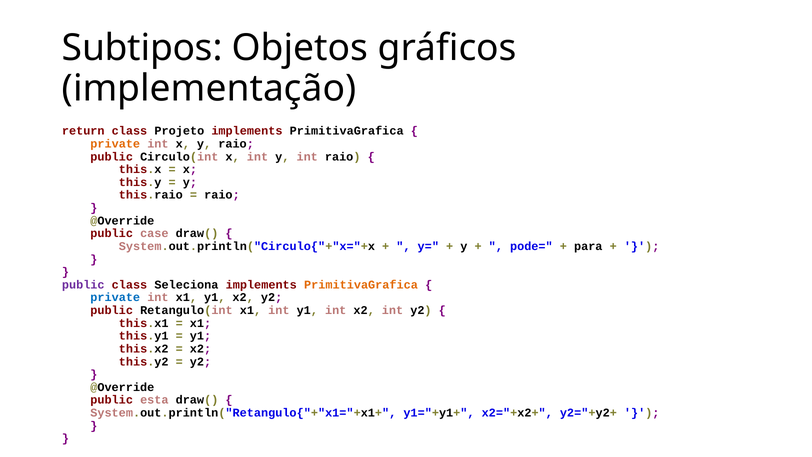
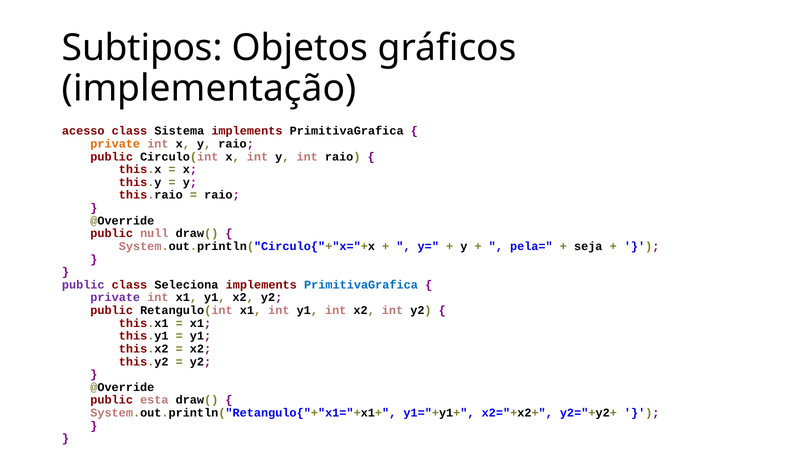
return: return -> acesso
Projeto: Projeto -> Sistema
case: case -> null
pode=: pode= -> pela=
para: para -> seja
PrimitivaGrafica at (361, 285) colour: orange -> blue
private at (115, 297) colour: blue -> purple
